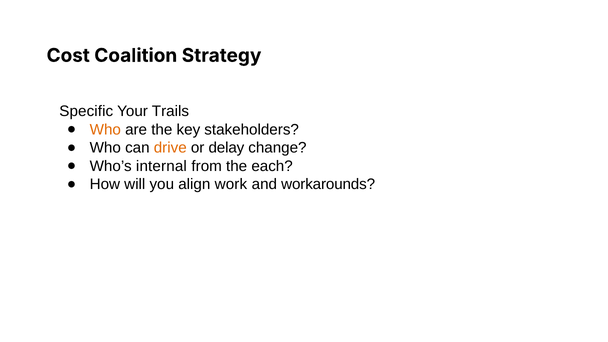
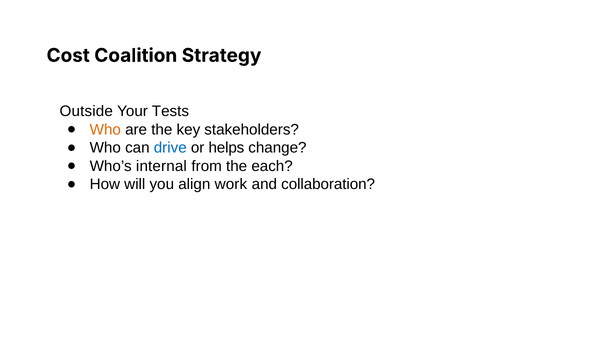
Specific: Specific -> Outside
Trails: Trails -> Tests
drive colour: orange -> blue
delay: delay -> helps
workarounds: workarounds -> collaboration
